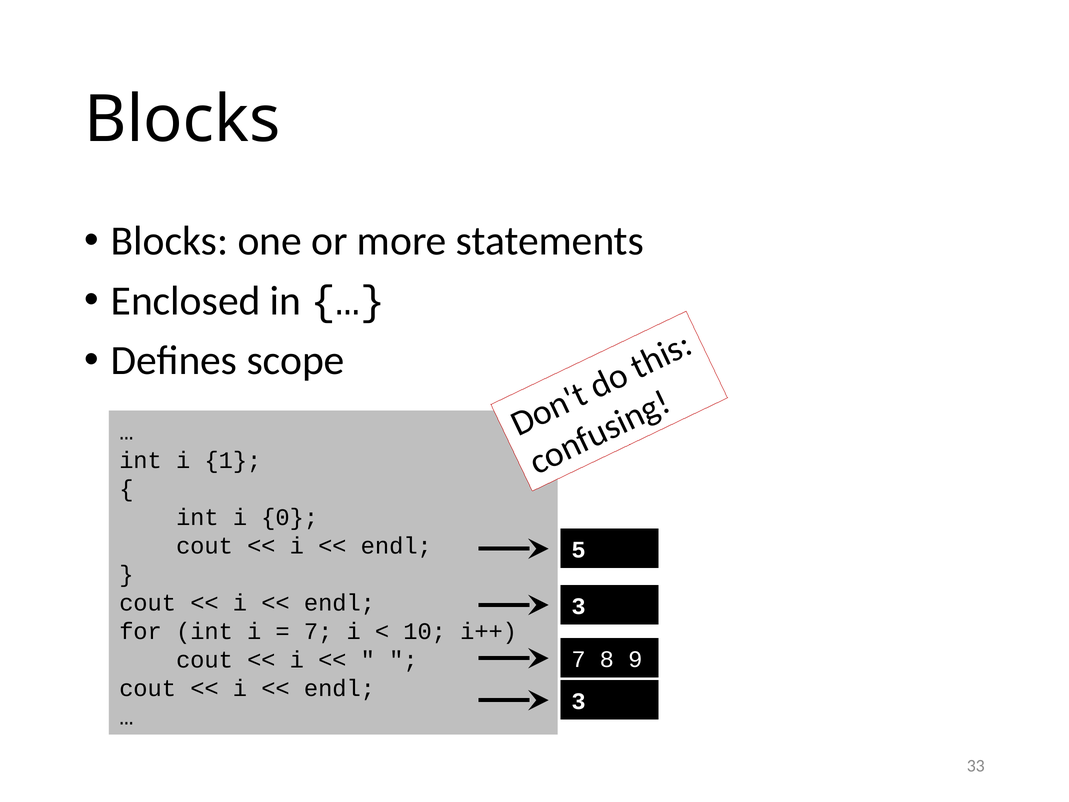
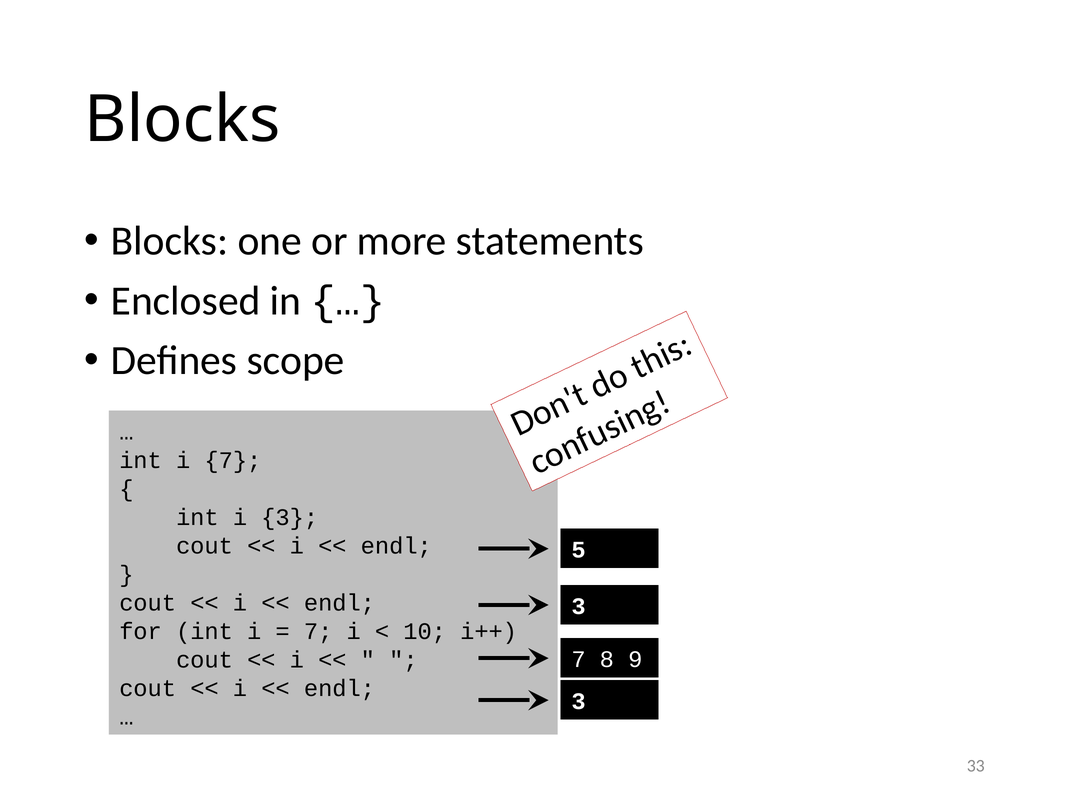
i 1: 1 -> 7
i 0: 0 -> 3
